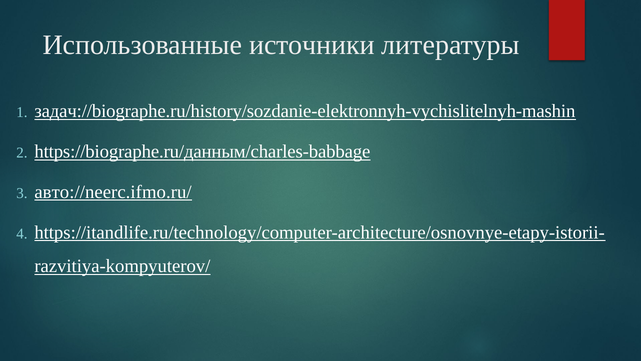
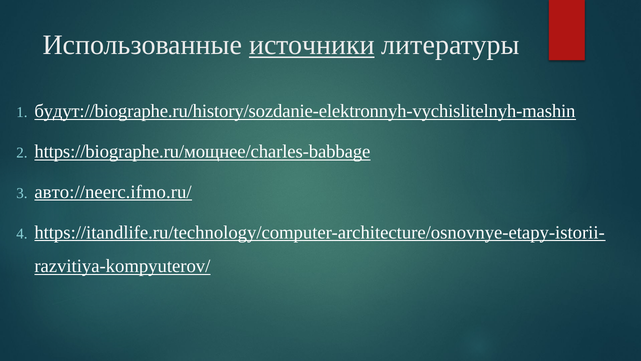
источники underline: none -> present
задач://biographe.ru/history/sozdanie-elektronnyh-vychislitelnyh-mashin: задач://biographe.ru/history/sozdanie-elektronnyh-vychislitelnyh-mashin -> будут://biographe.ru/history/sozdanie-elektronnyh-vychislitelnyh-mashin
https://biographe.ru/данным/charles-babbage: https://biographe.ru/данным/charles-babbage -> https://biographe.ru/мощнее/charles-babbage
